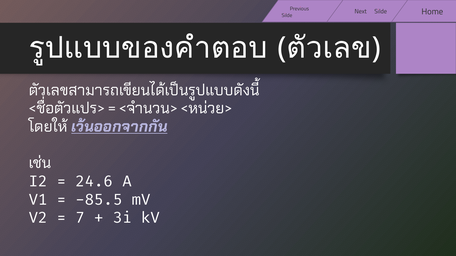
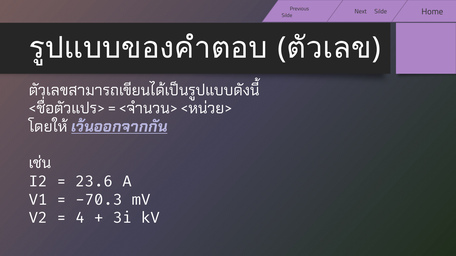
24.6: 24.6 -> 23.6
-85.5: -85.5 -> -70.3
7: 7 -> 4
